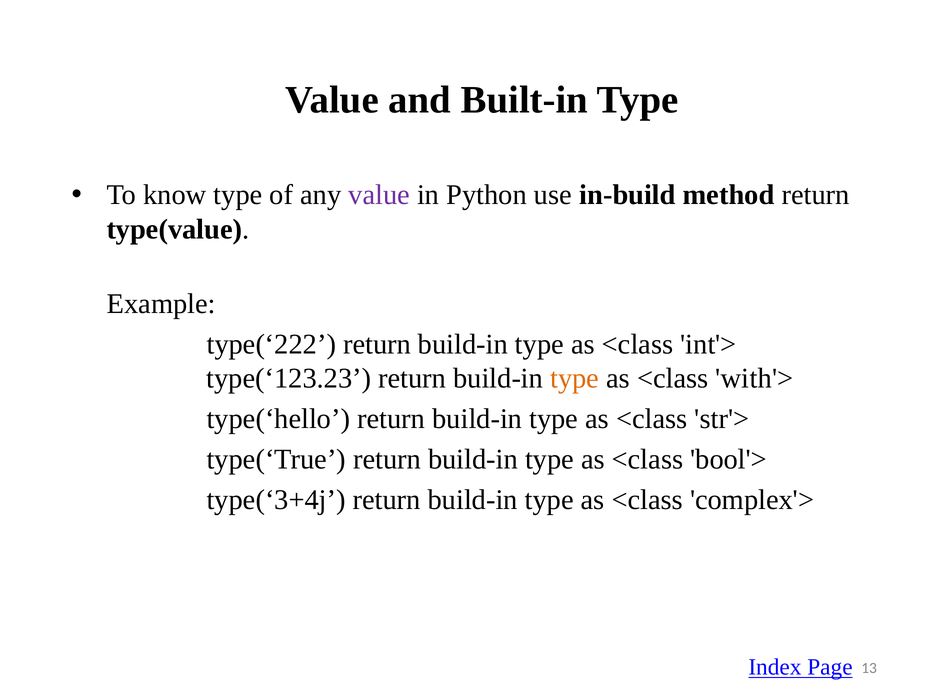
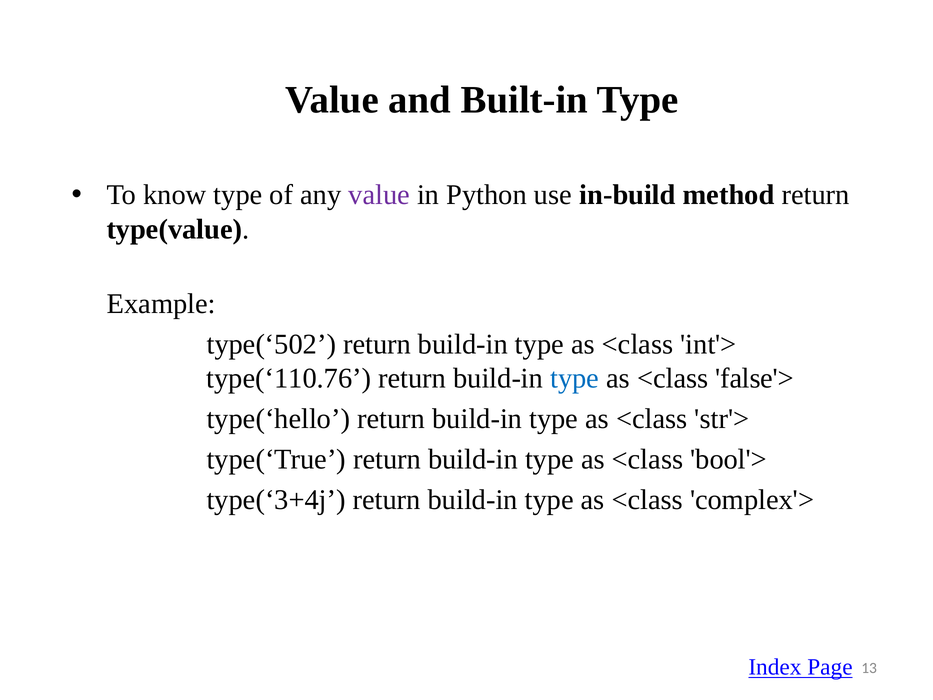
type(‘222: type(‘222 -> type(‘502
type(‘123.23: type(‘123.23 -> type(‘110.76
type at (575, 378) colour: orange -> blue
with'>: with'> -> false'>
